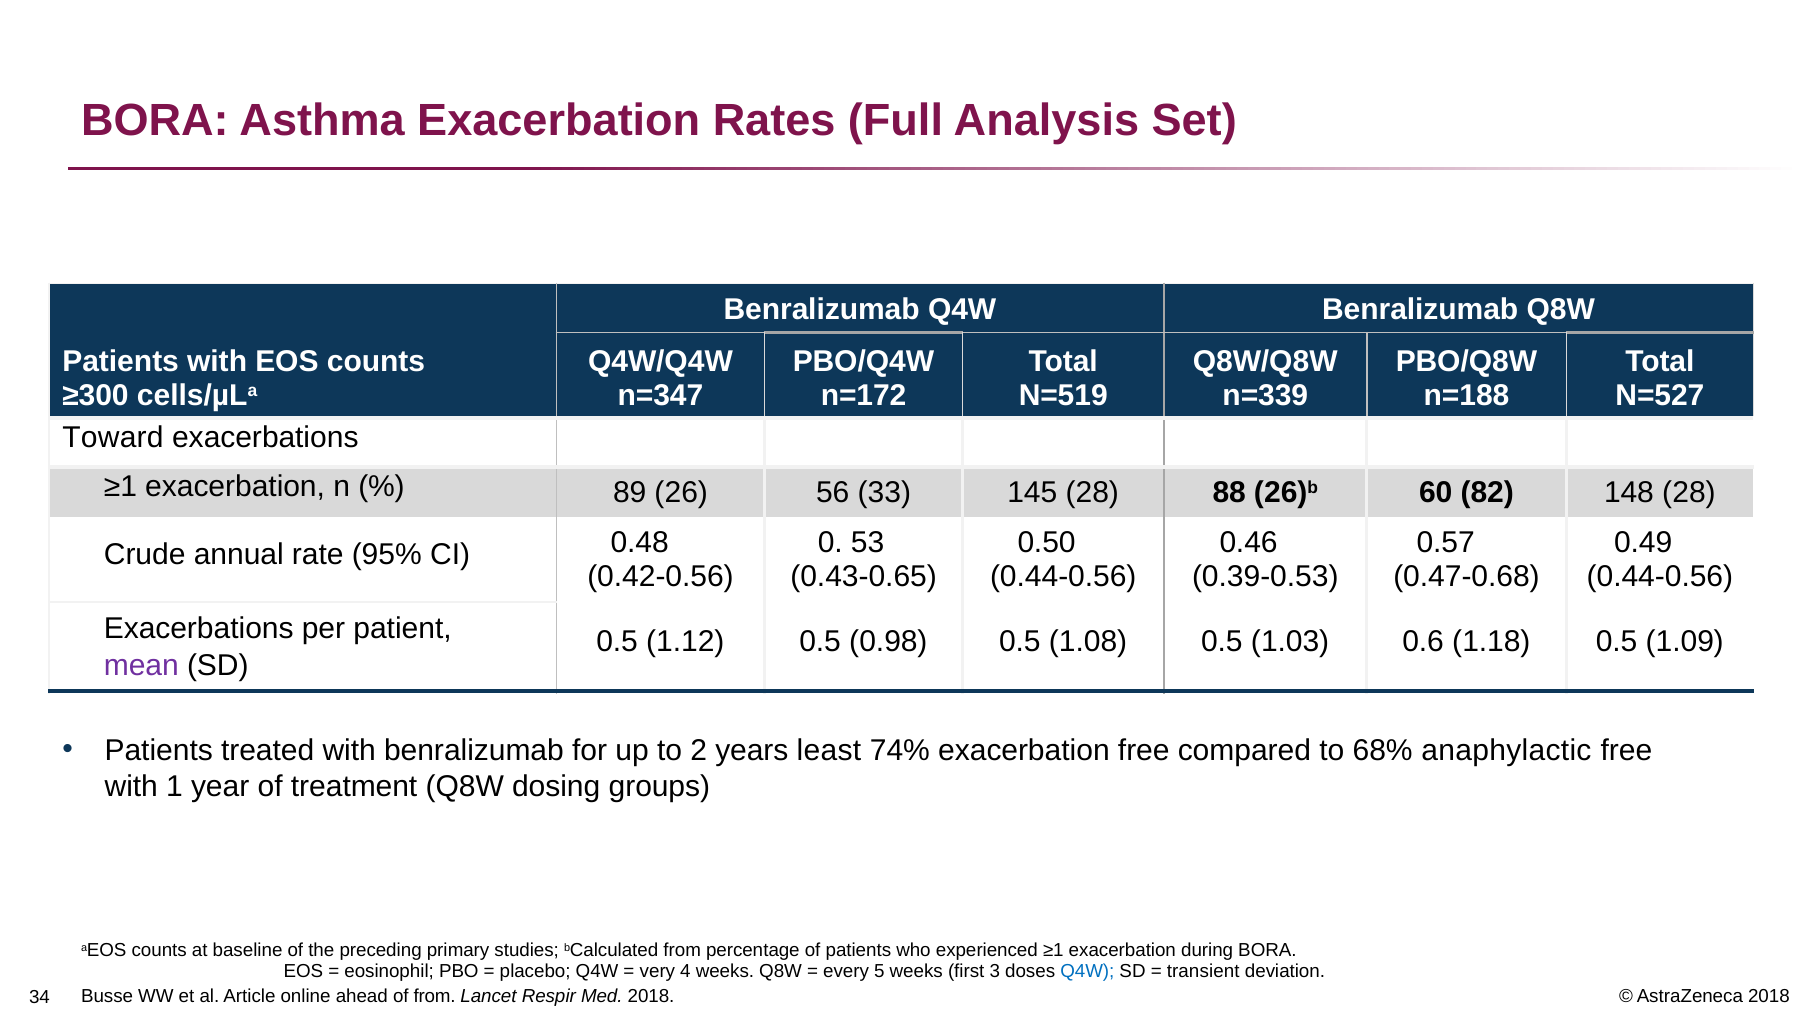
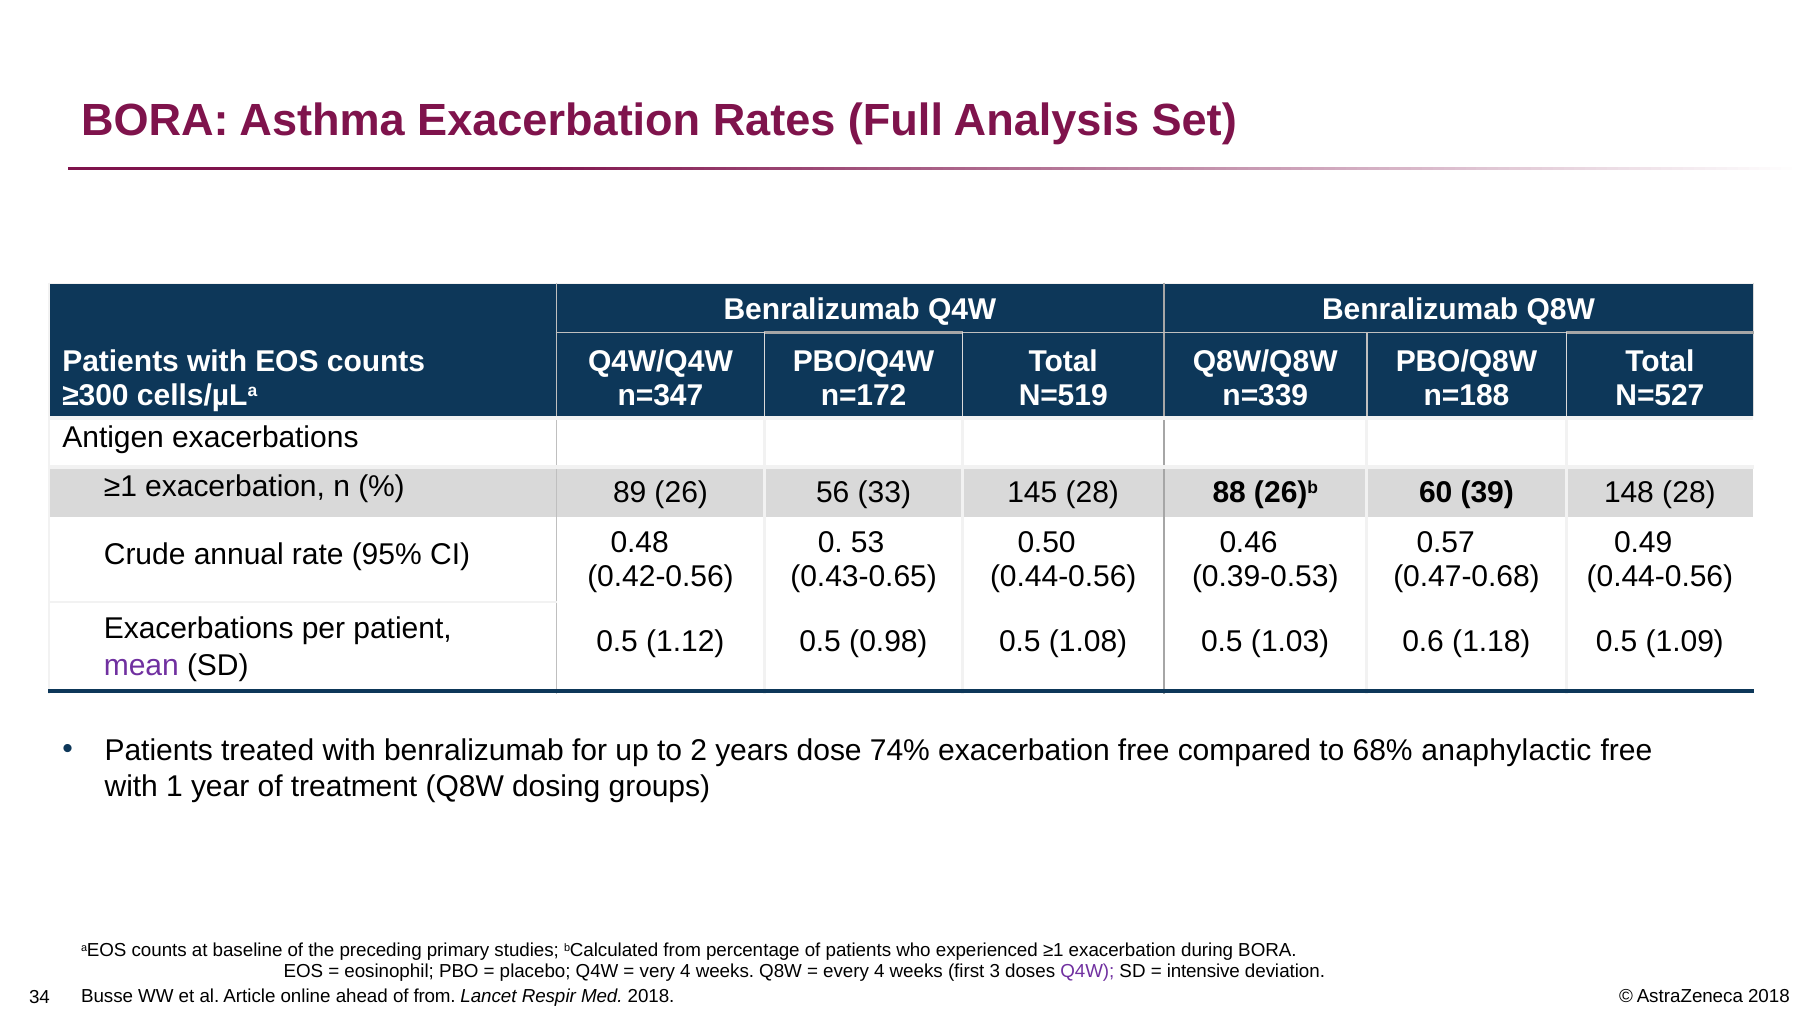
Toward: Toward -> Antigen
82: 82 -> 39
least: least -> dose
every 5: 5 -> 4
Q4W at (1087, 971) colour: blue -> purple
transient: transient -> intensive
